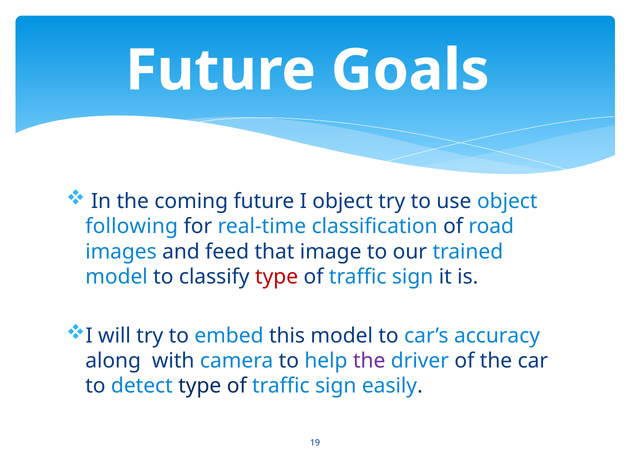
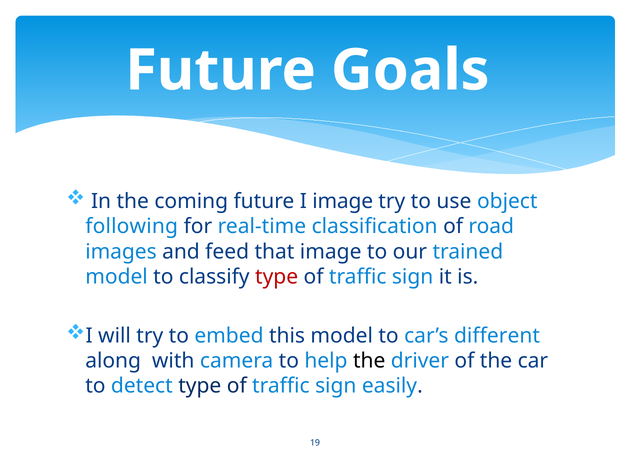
I object: object -> image
accuracy: accuracy -> different
the at (369, 361) colour: purple -> black
